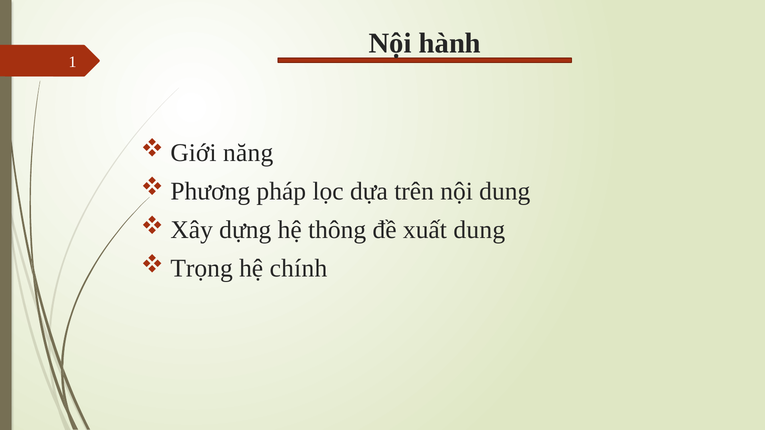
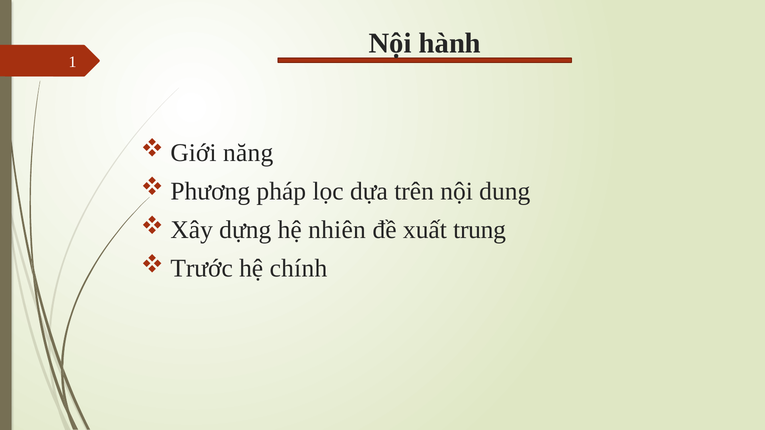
thông: thông -> nhiên
xuất dung: dung -> trung
Trọng: Trọng -> Trước
